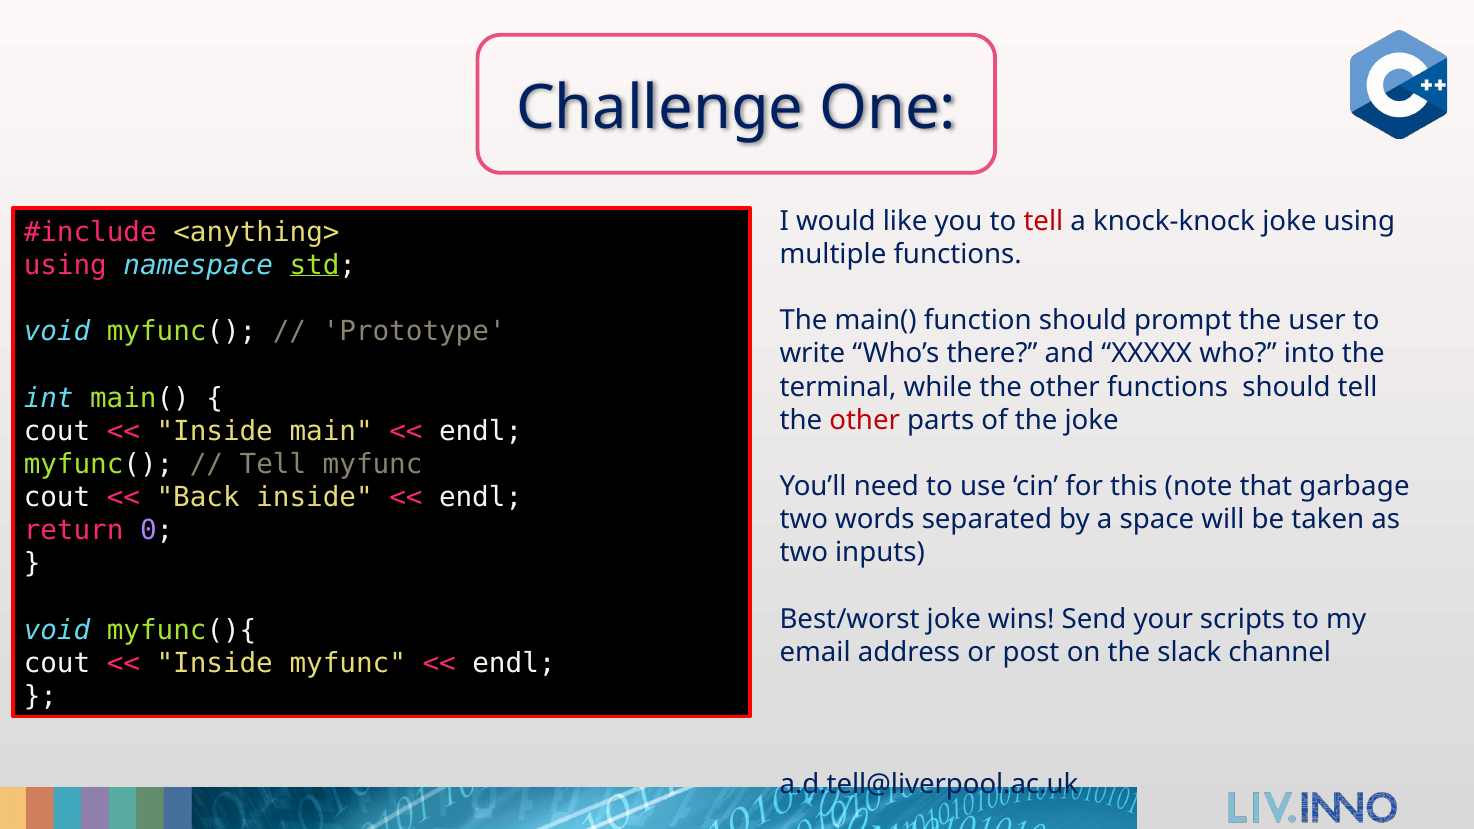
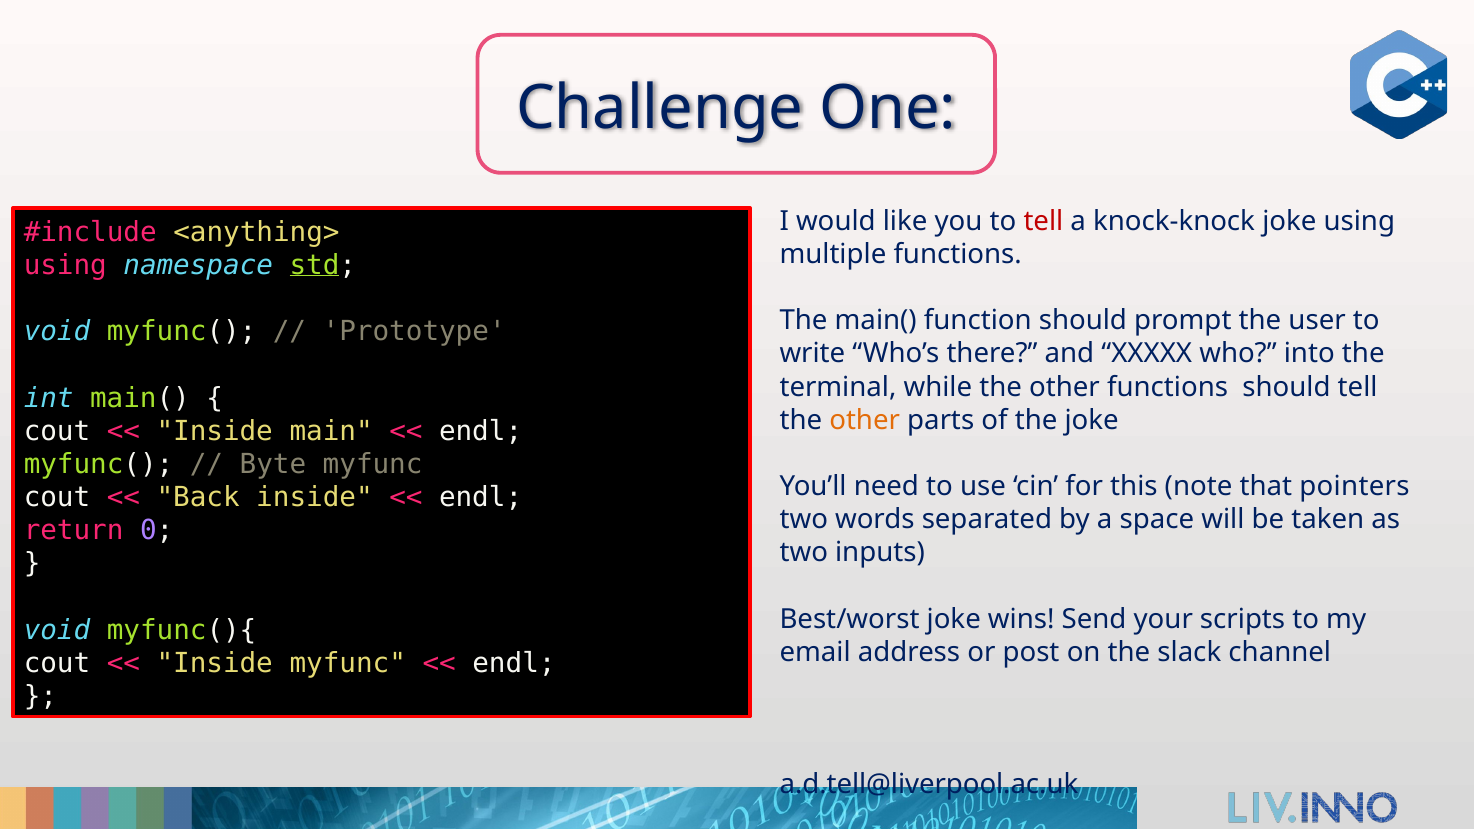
other at (865, 420) colour: red -> orange
Tell at (273, 464): Tell -> Byte
garbage: garbage -> pointers
